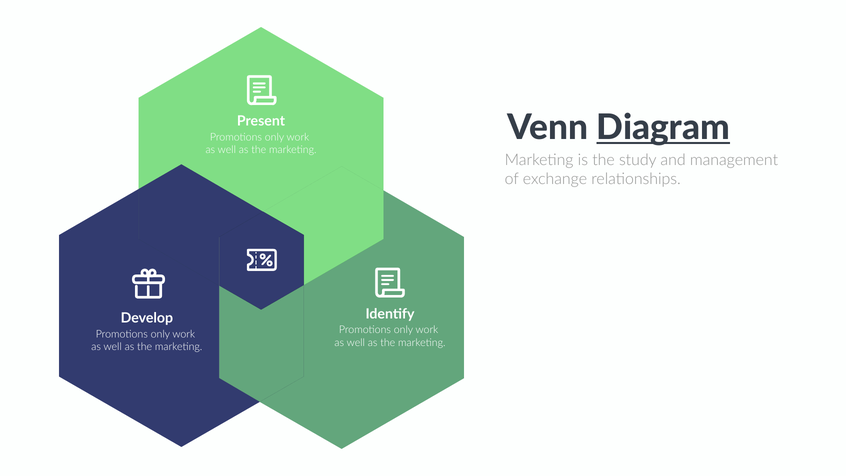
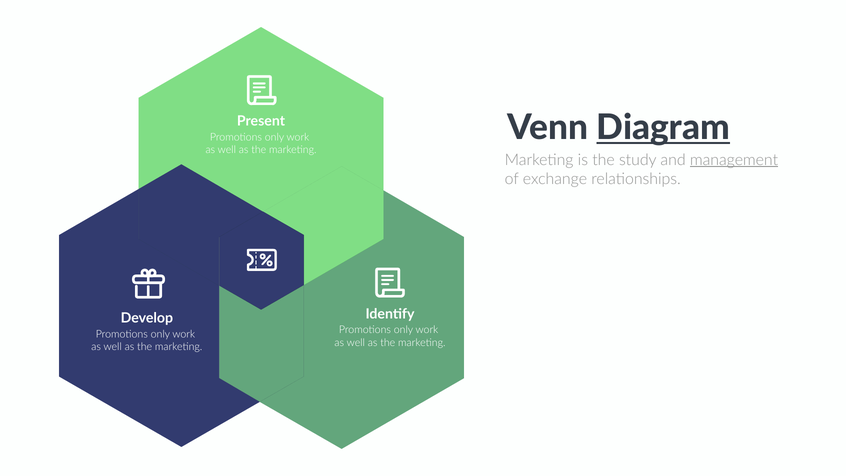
management underline: none -> present
